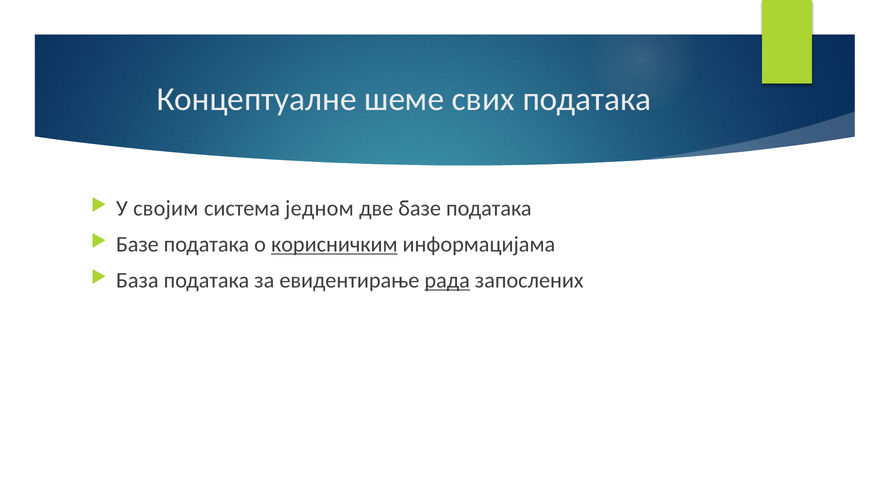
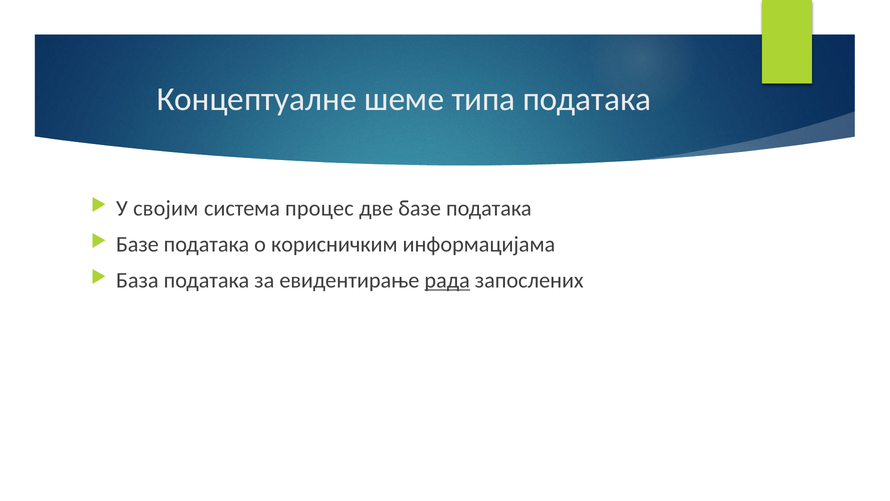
свих: свих -> типа
једном: једном -> процес
корисничким underline: present -> none
